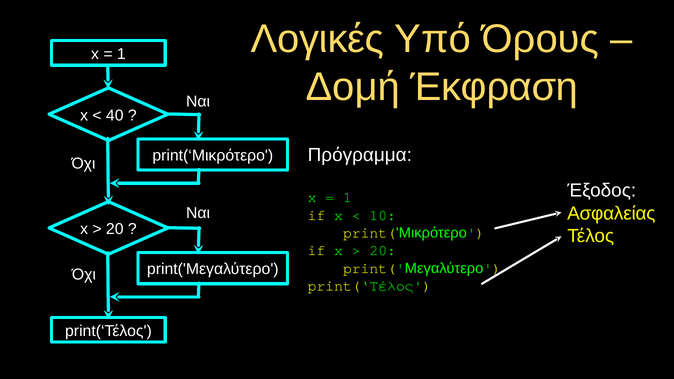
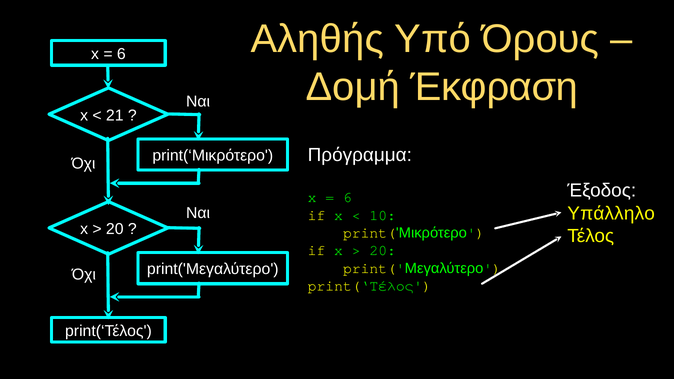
Λογικές: Λογικές -> Αληθής
1 at (121, 54): 1 -> 6
40: 40 -> 21
1 at (347, 198): 1 -> 6
Ασφαλείας: Ασφαλείας -> Υπάλληλο
